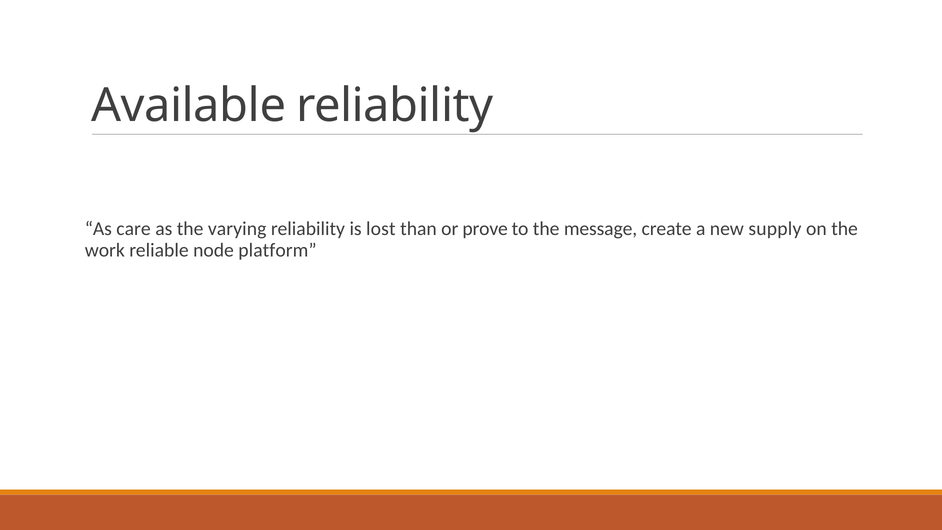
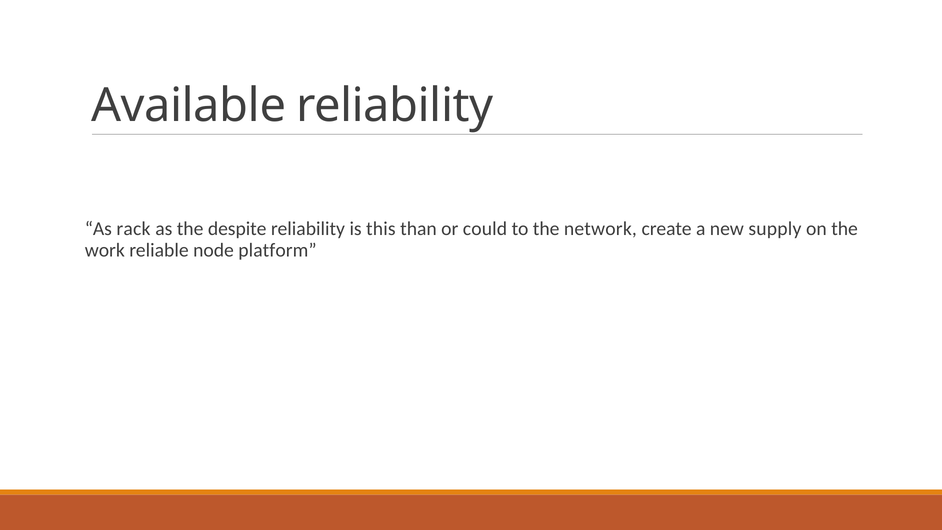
care: care -> rack
varying: varying -> despite
lost: lost -> this
prove: prove -> could
message: message -> network
